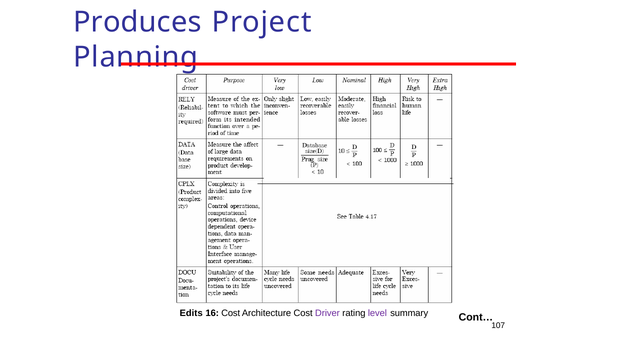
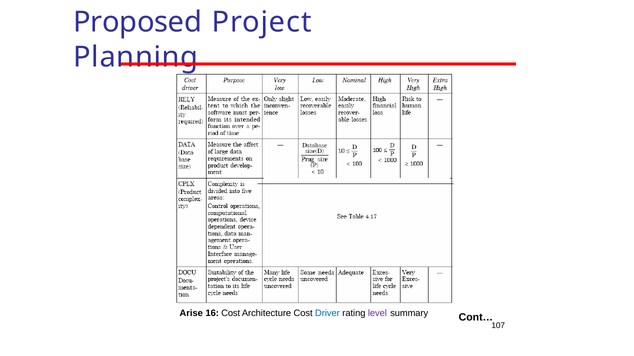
Produces: Produces -> Proposed
Edits: Edits -> Arise
Driver colour: purple -> blue
